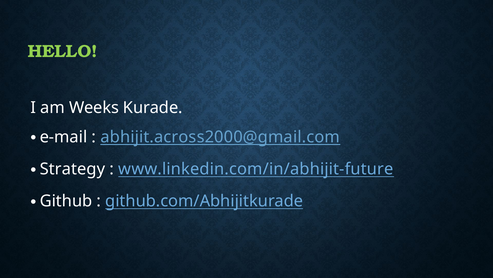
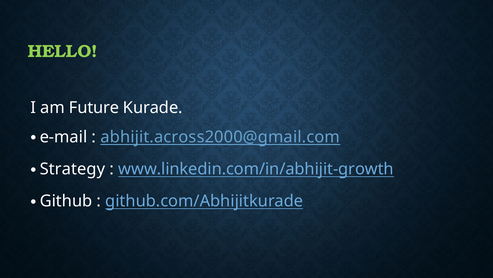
Weeks: Weeks -> Future
www.linkedin.com/in/abhijit-future: www.linkedin.com/in/abhijit-future -> www.linkedin.com/in/abhijit-growth
